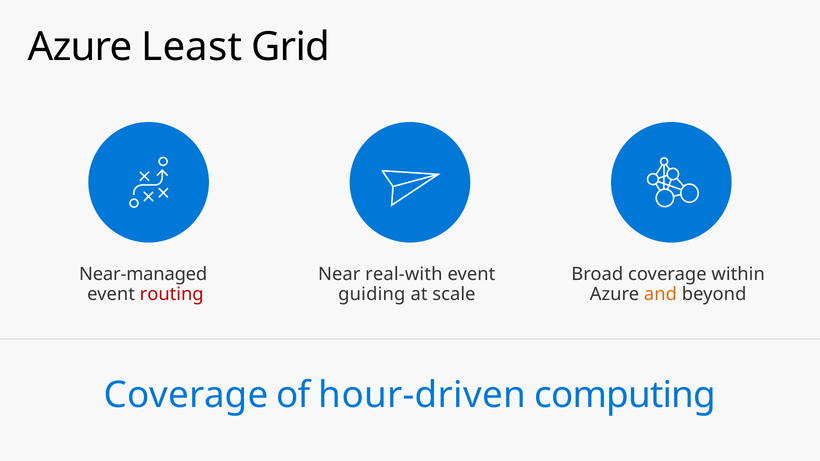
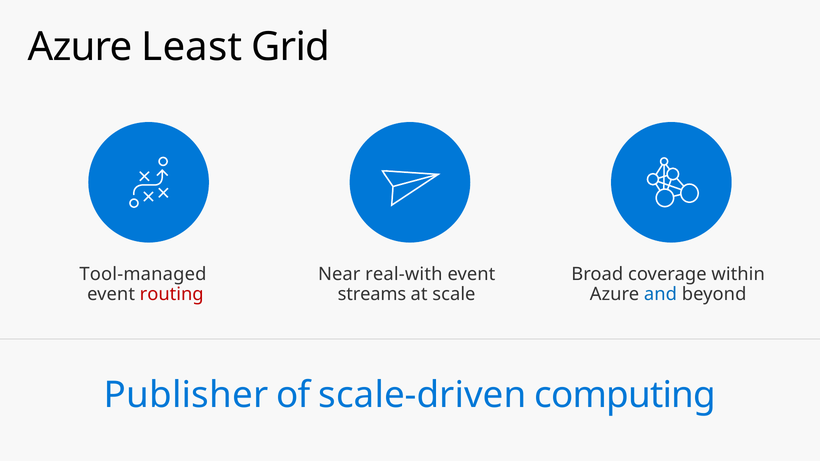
Near-managed: Near-managed -> Tool-managed
guiding: guiding -> streams
and colour: orange -> blue
Coverage at (186, 395): Coverage -> Publisher
hour-driven: hour-driven -> scale-driven
